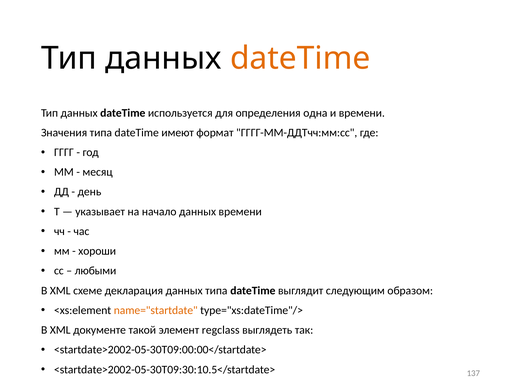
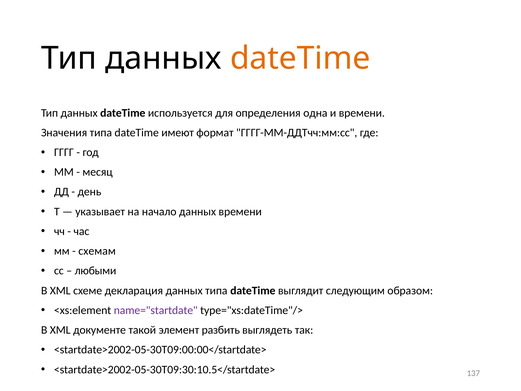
хороши: хороши -> схемам
name="startdate colour: orange -> purple
regclass: regclass -> разбить
